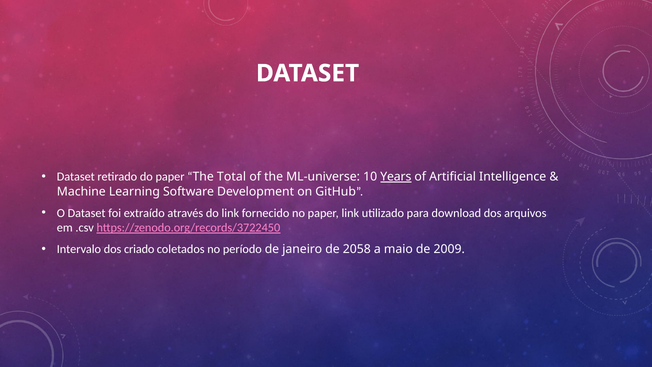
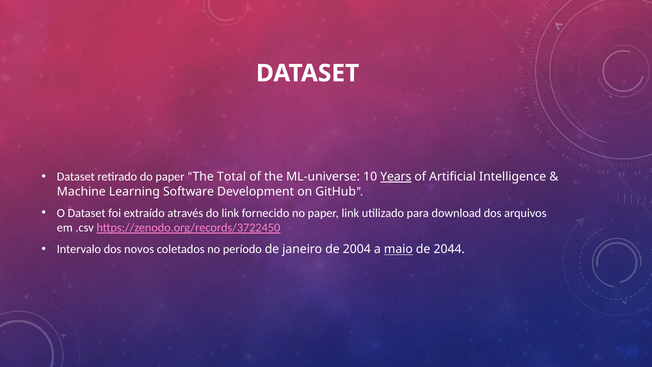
criado: criado -> novos
2058: 2058 -> 2004
maio underline: none -> present
2009: 2009 -> 2044
